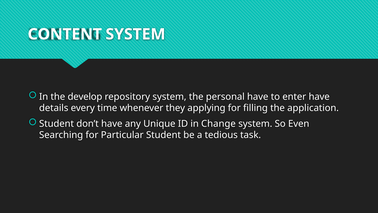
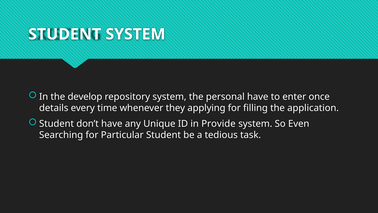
CONTENT at (65, 34): CONTENT -> STUDENT
enter have: have -> once
Change: Change -> Provide
